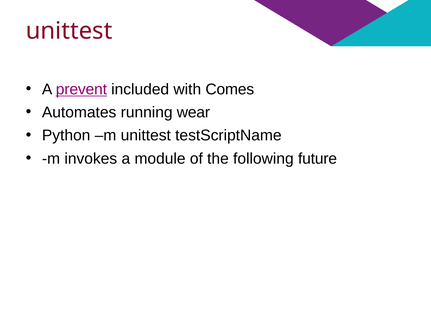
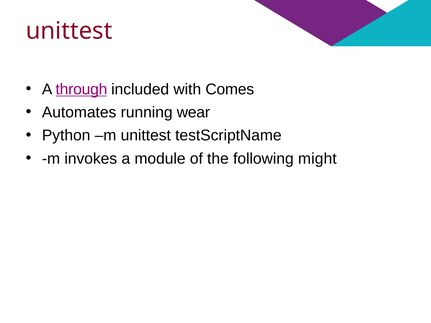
prevent: prevent -> through
future: future -> might
